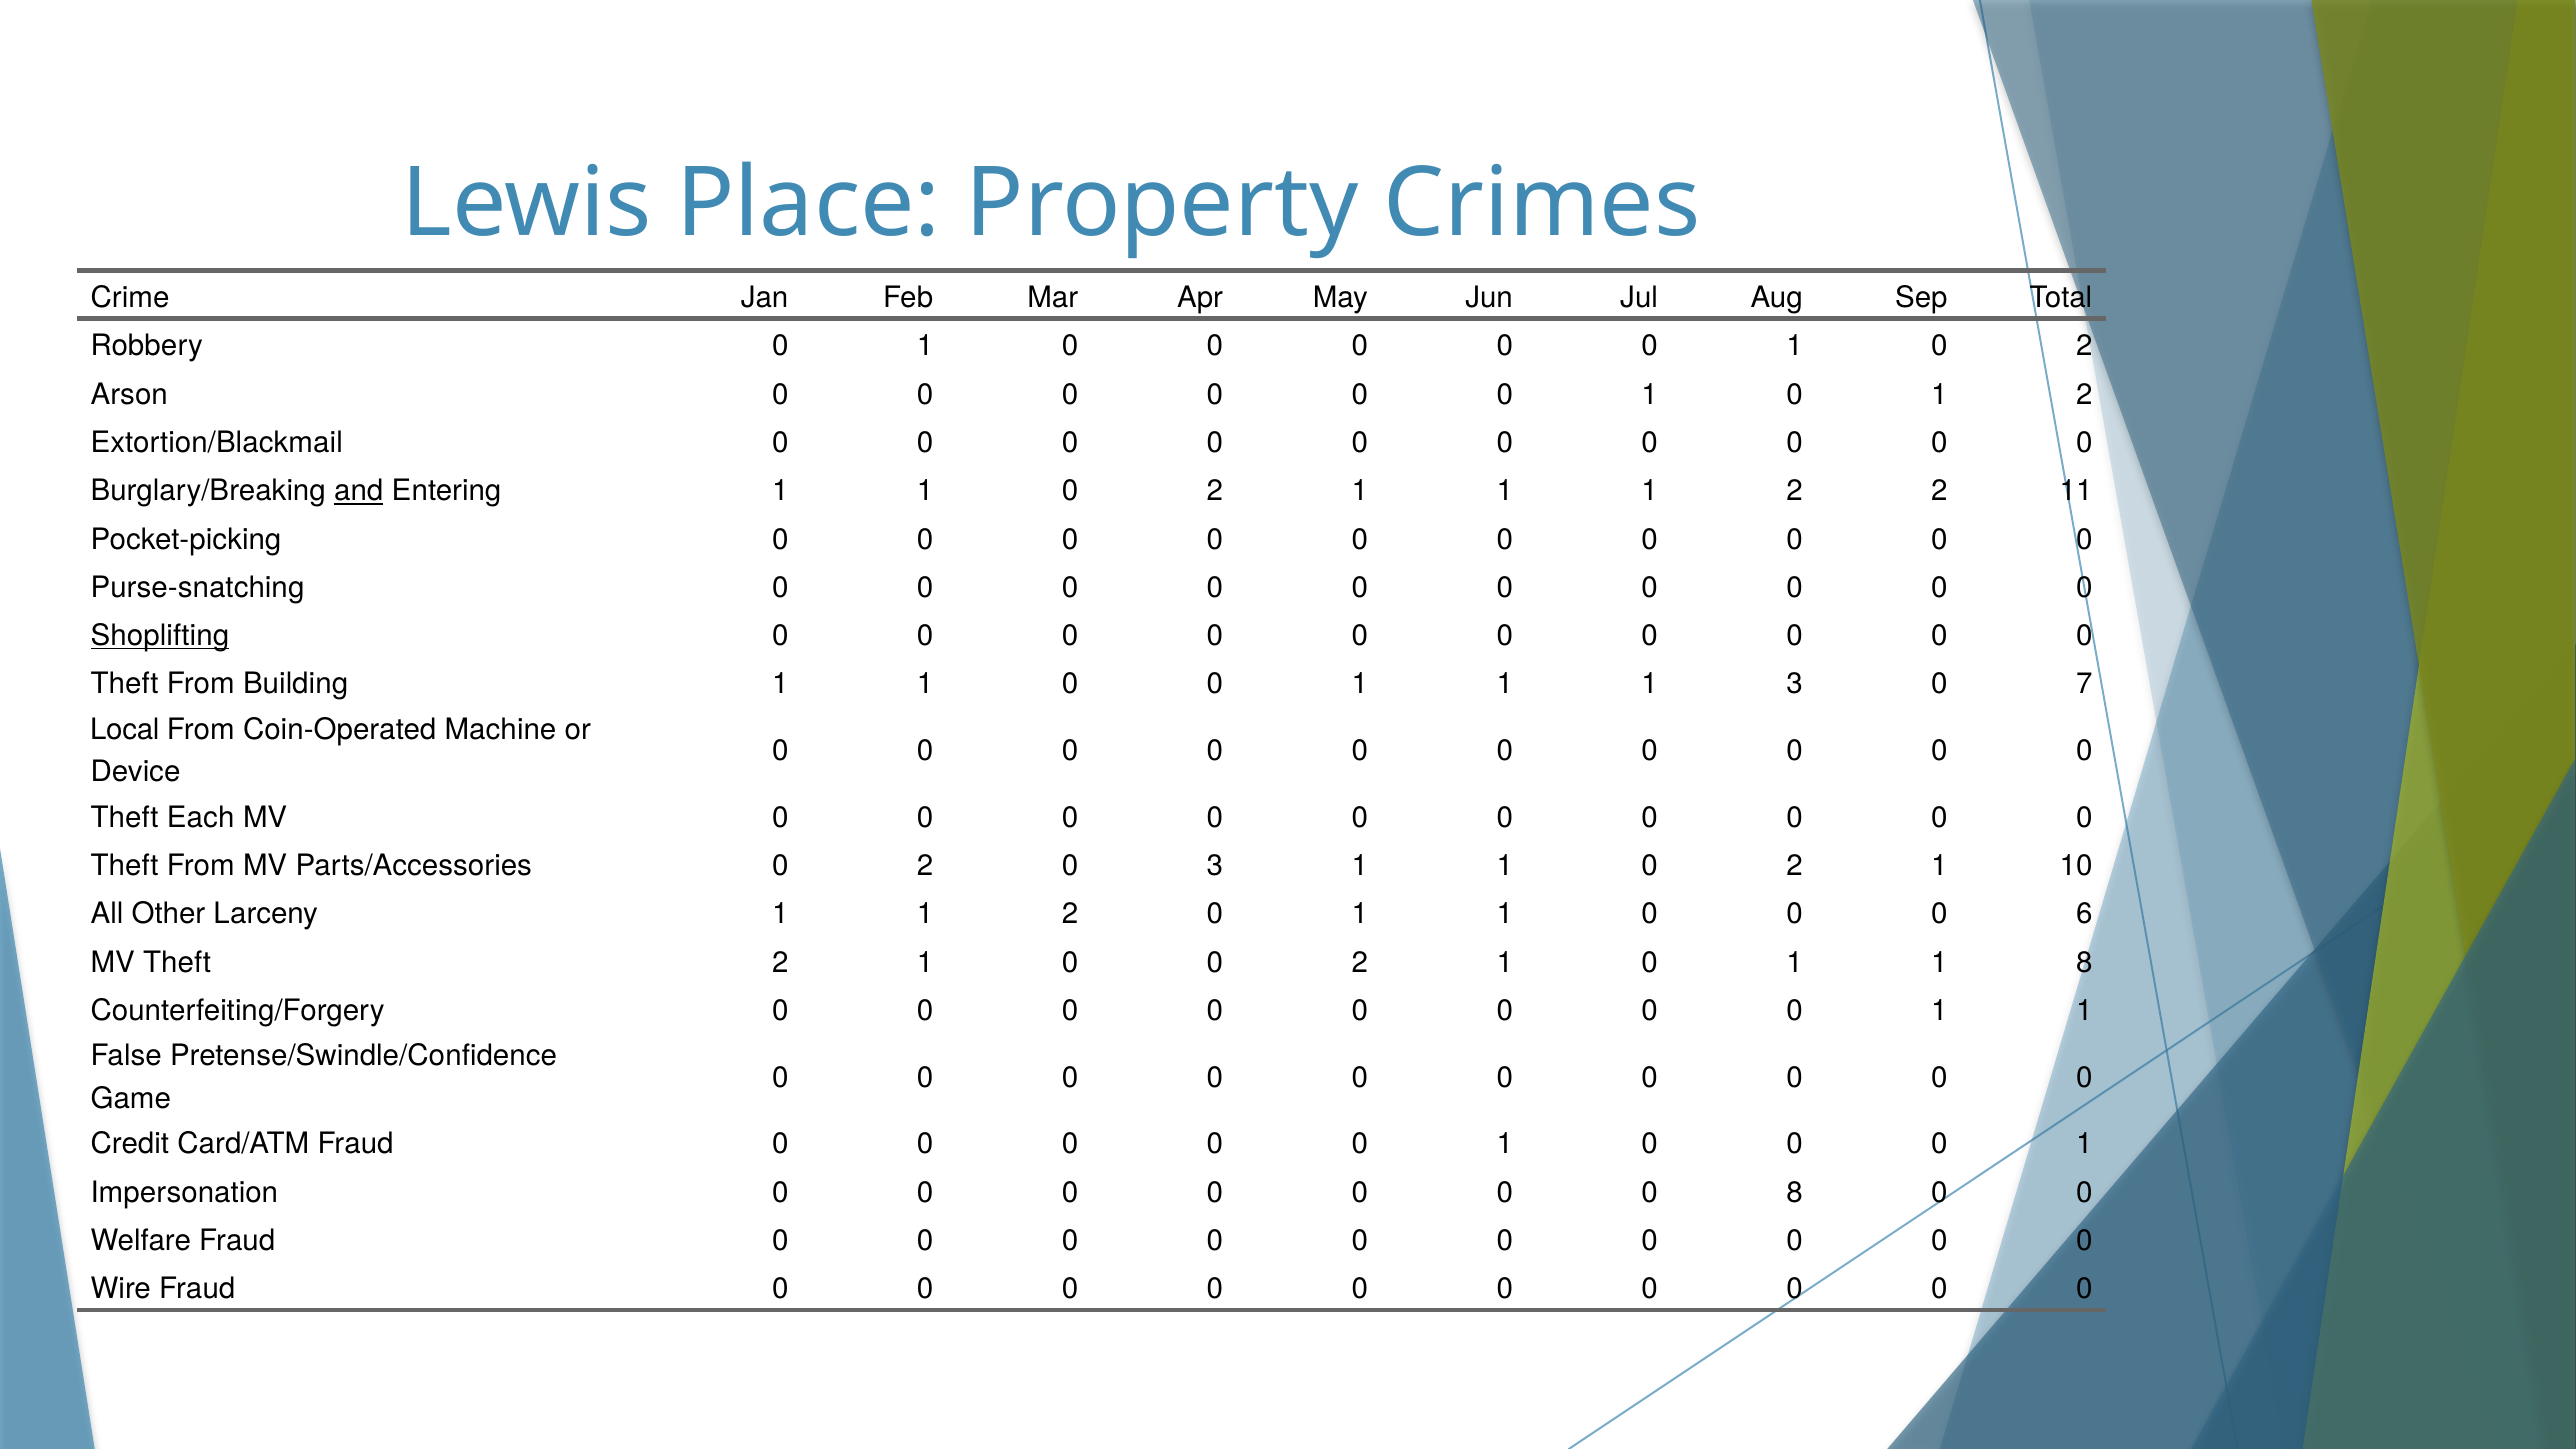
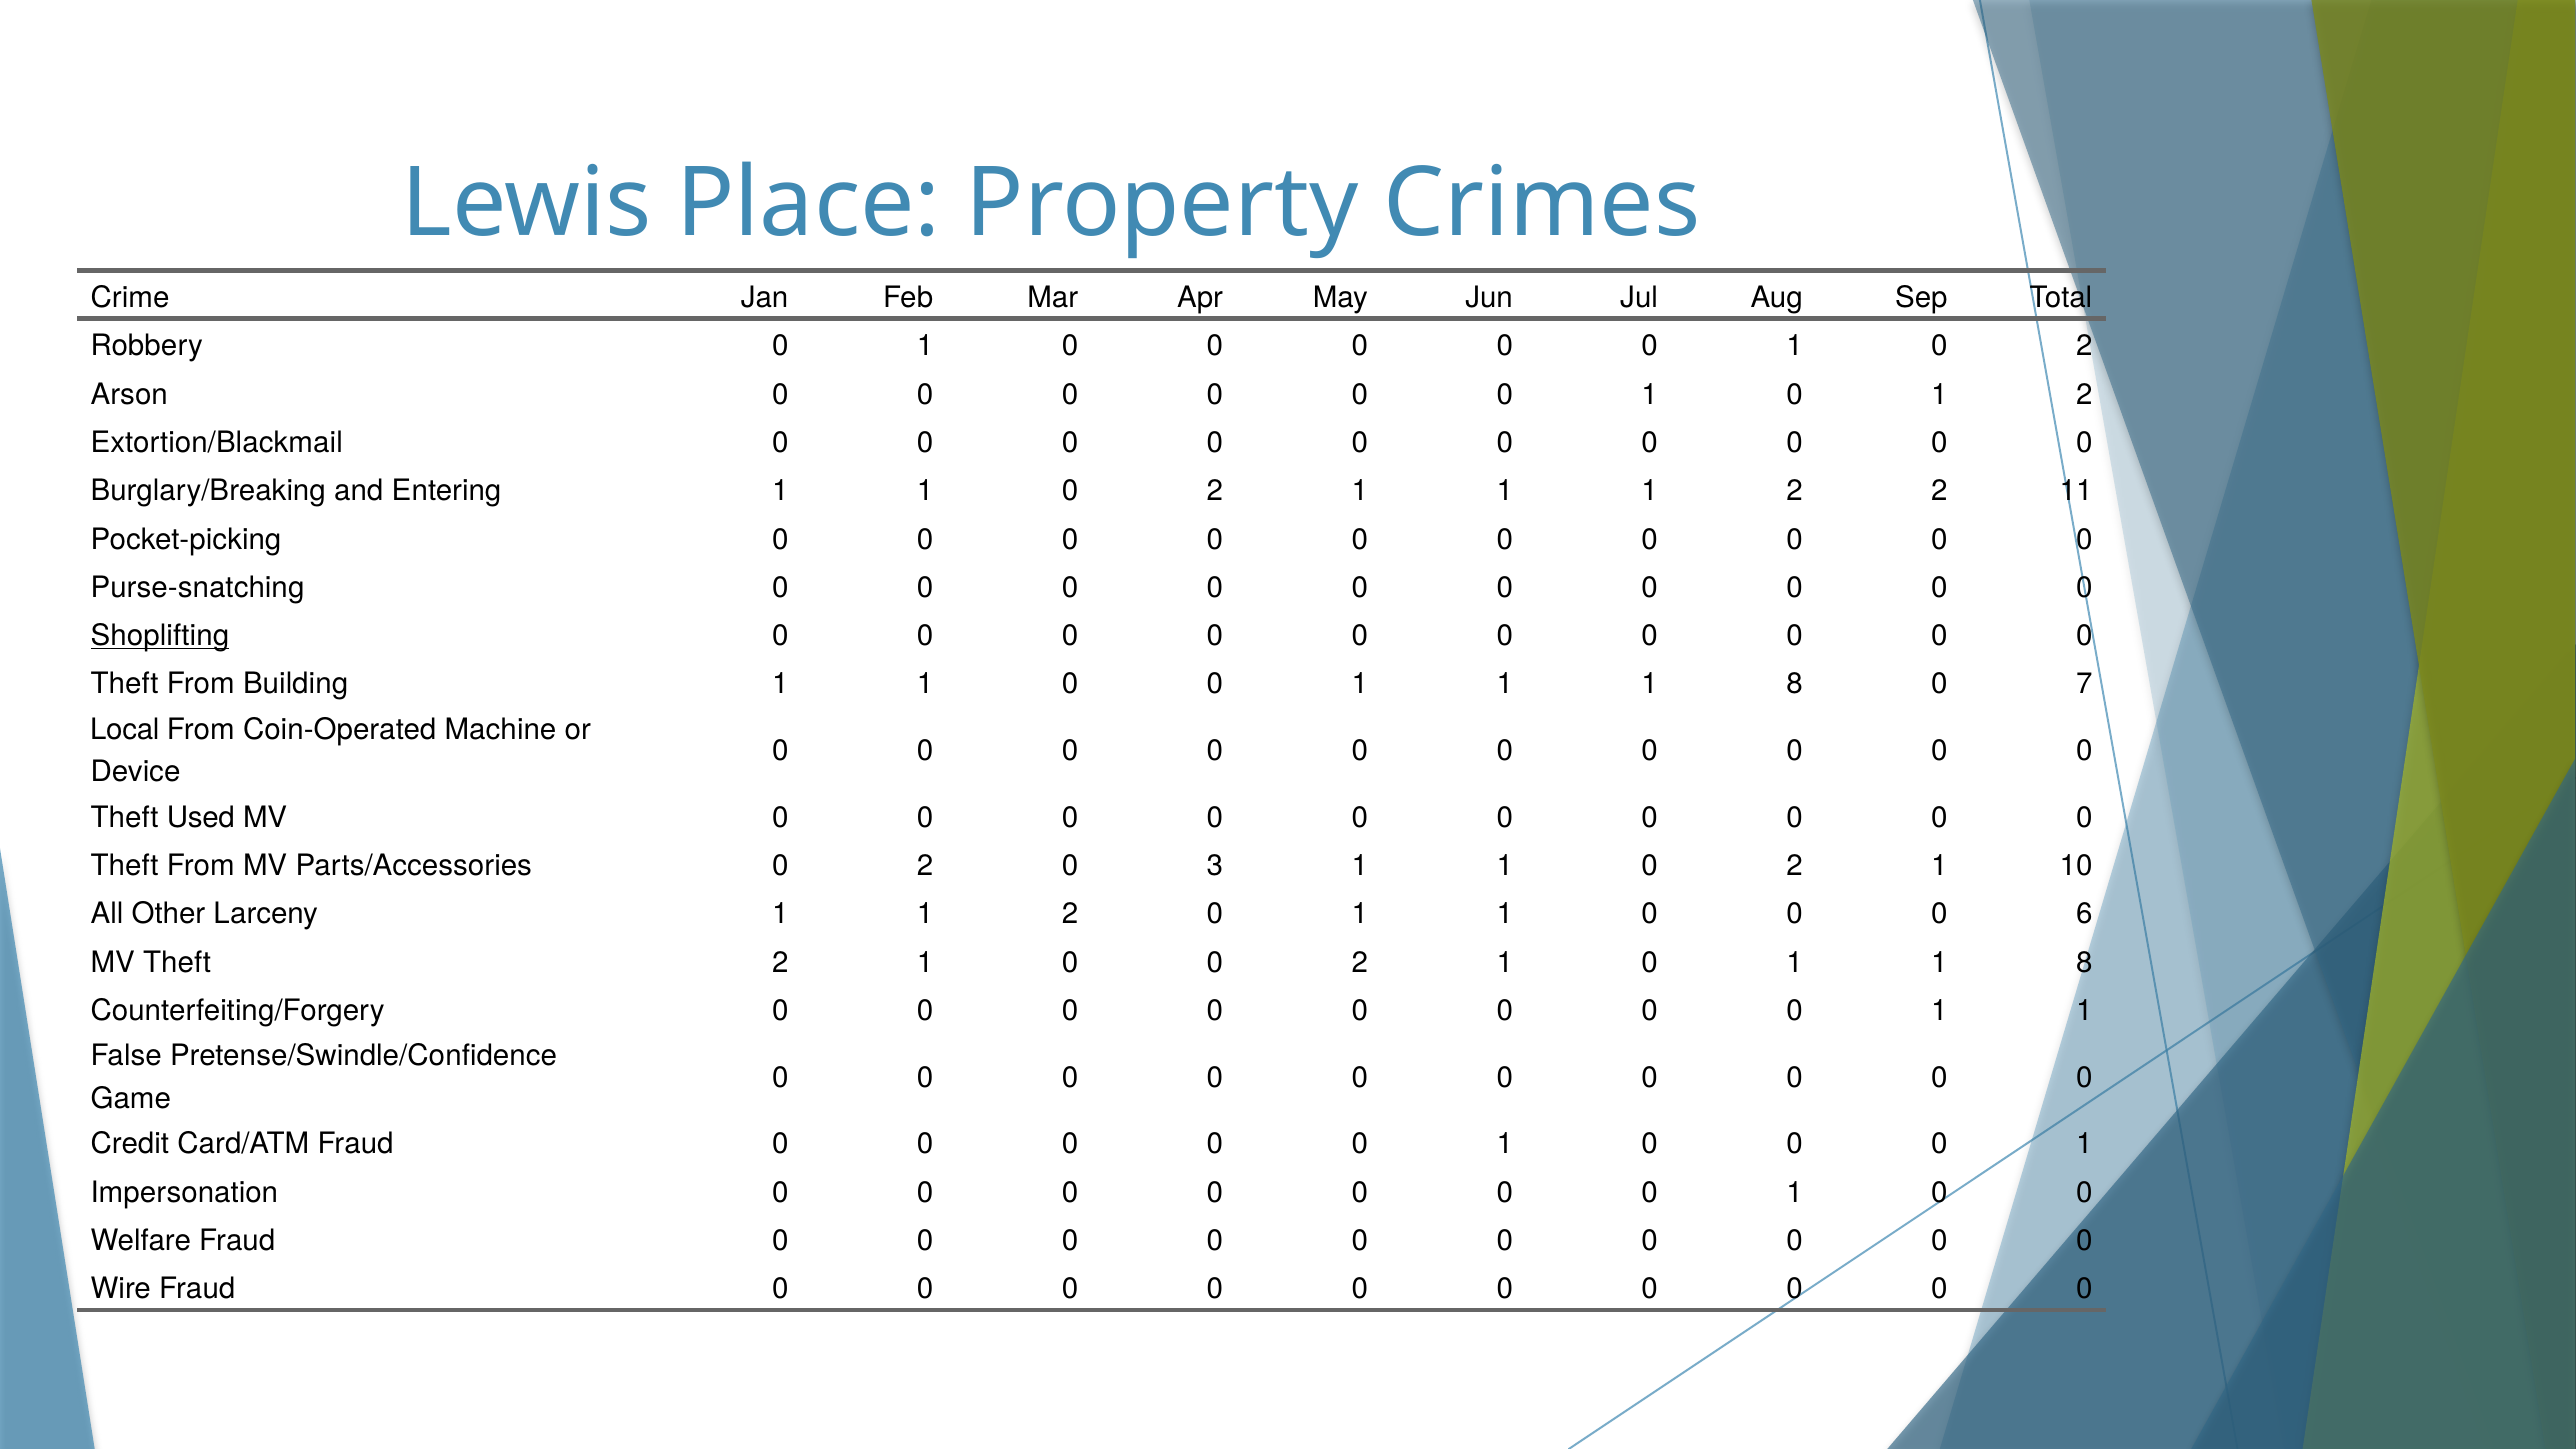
and underline: present -> none
1 1 1 3: 3 -> 8
Each: Each -> Used
8 at (1795, 1193): 8 -> 1
